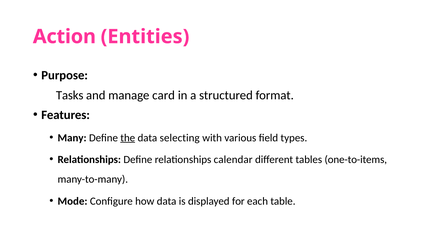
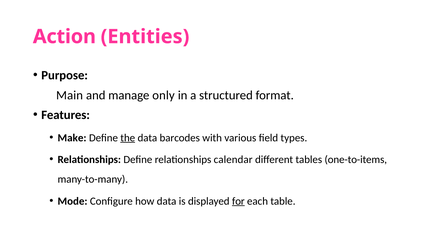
Tasks: Tasks -> Main
card: card -> only
Many: Many -> Make
selecting: selecting -> barcodes
for underline: none -> present
